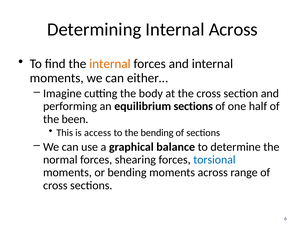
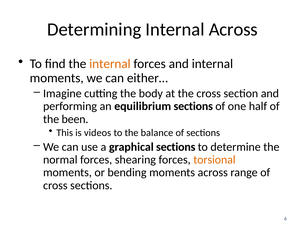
access: access -> videos
the bending: bending -> balance
graphical balance: balance -> sections
torsional colour: blue -> orange
